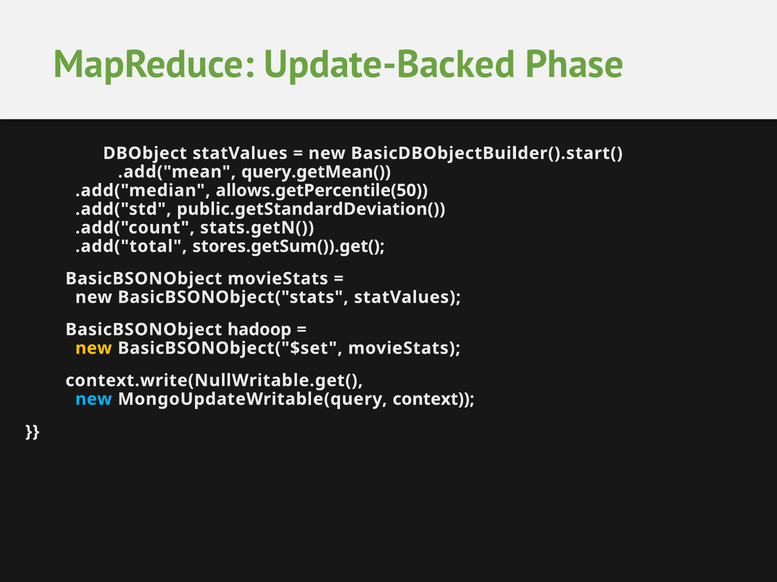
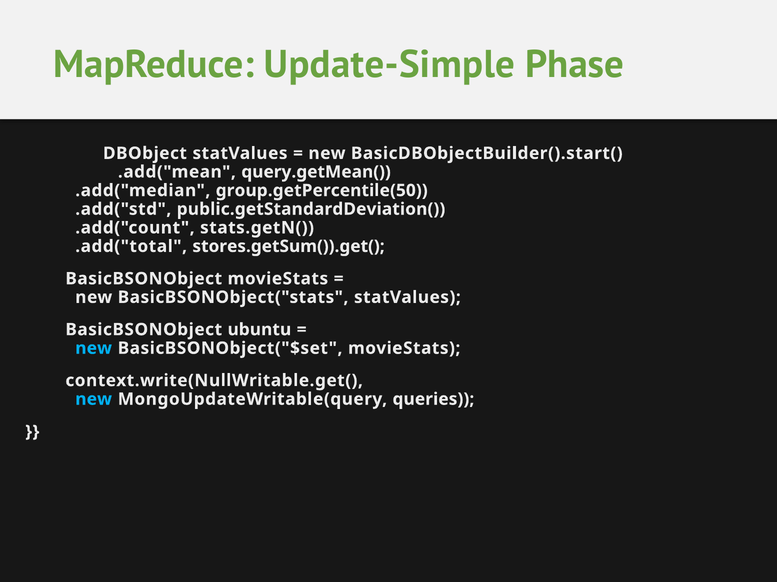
Update-Backed: Update-Backed -> Update-Simple
allows.getPercentile(50: allows.getPercentile(50 -> group.getPercentile(50
hadoop: hadoop -> ubuntu
new at (94, 349) colour: yellow -> light blue
context: context -> queries
